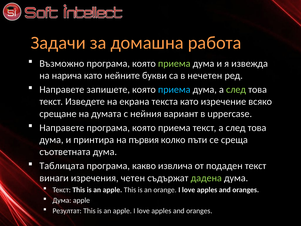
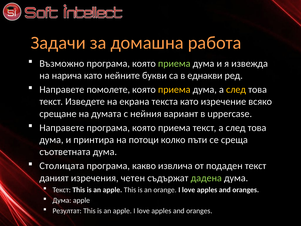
нечетен: нечетен -> еднакви
запишете: запишете -> помолете
приема at (174, 89) colour: light blue -> yellow
след at (236, 89) colour: light green -> yellow
първия: първия -> потоци
Таблицата: Таблицата -> Столицата
винаги: винаги -> даният
